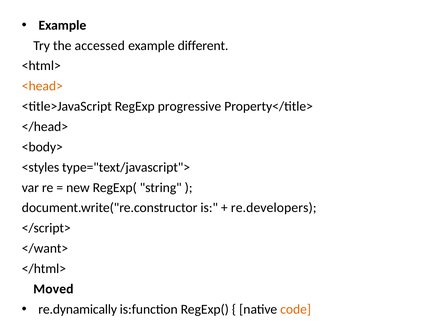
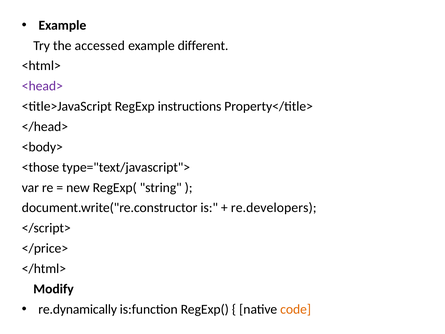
<head> colour: orange -> purple
progressive: progressive -> instructions
<styles: <styles -> <those
</want>: </want> -> </price>
Moved: Moved -> Modify
